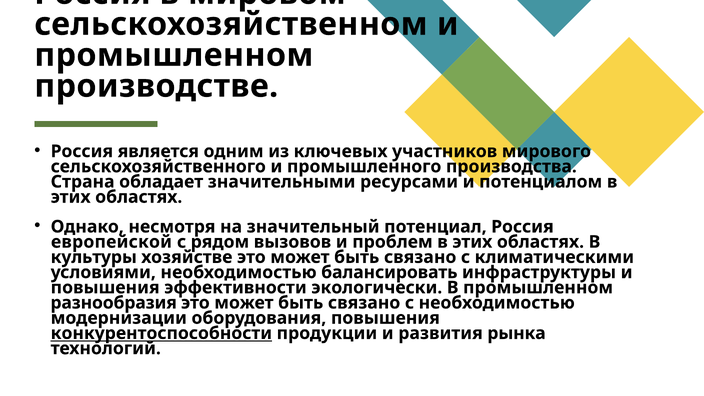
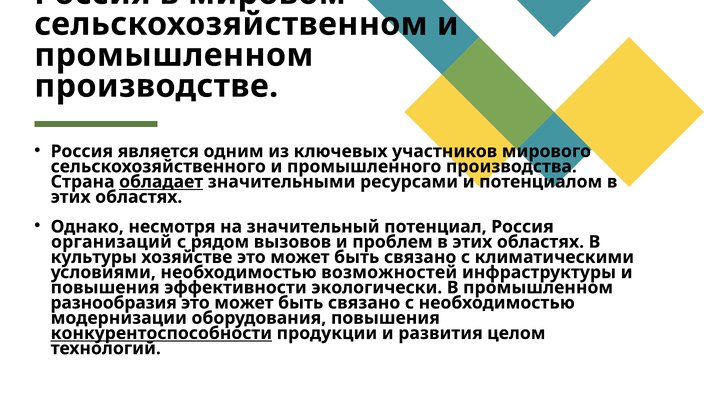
обладает underline: none -> present
европейской: европейской -> организаций
балансировать: балансировать -> возможностей
рынка: рынка -> целом
